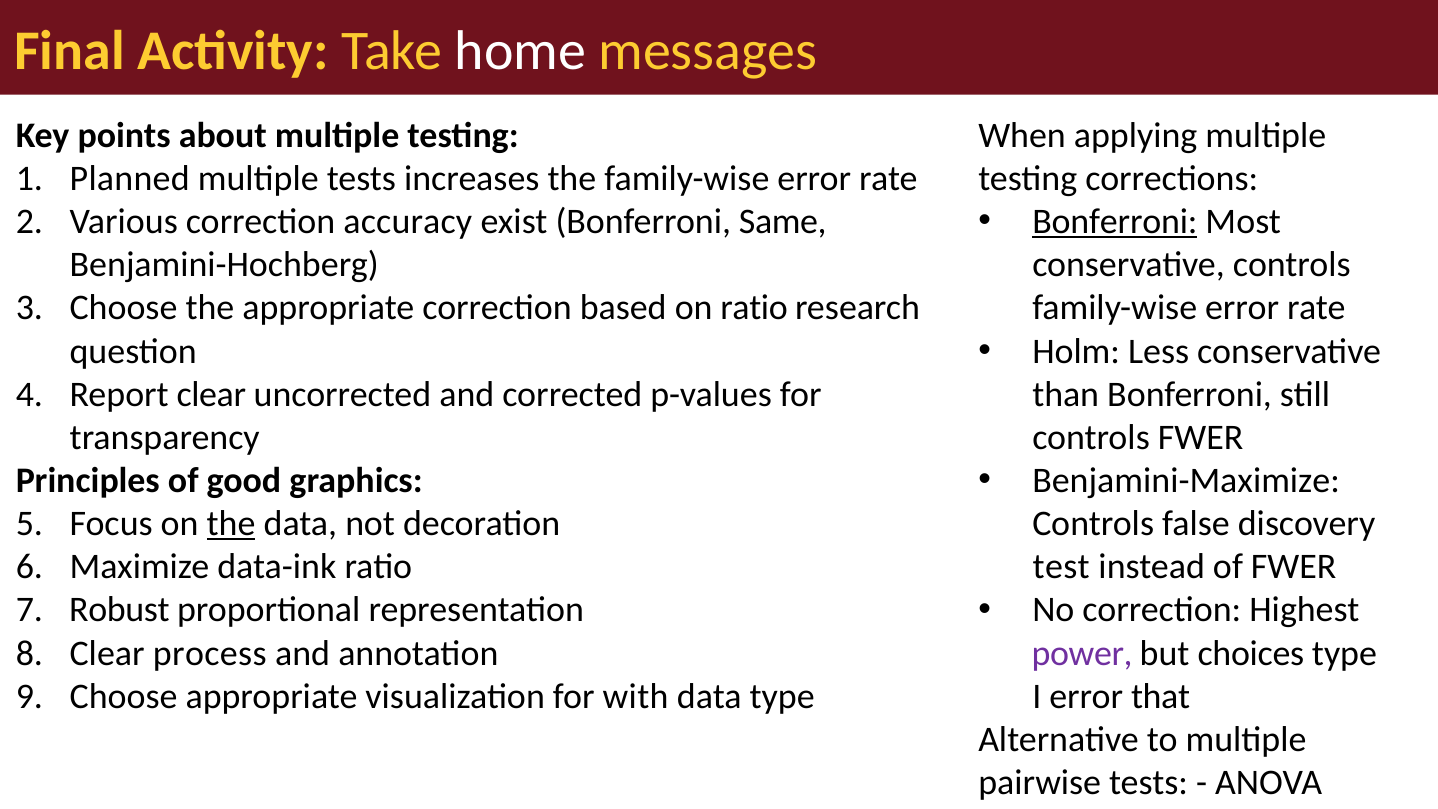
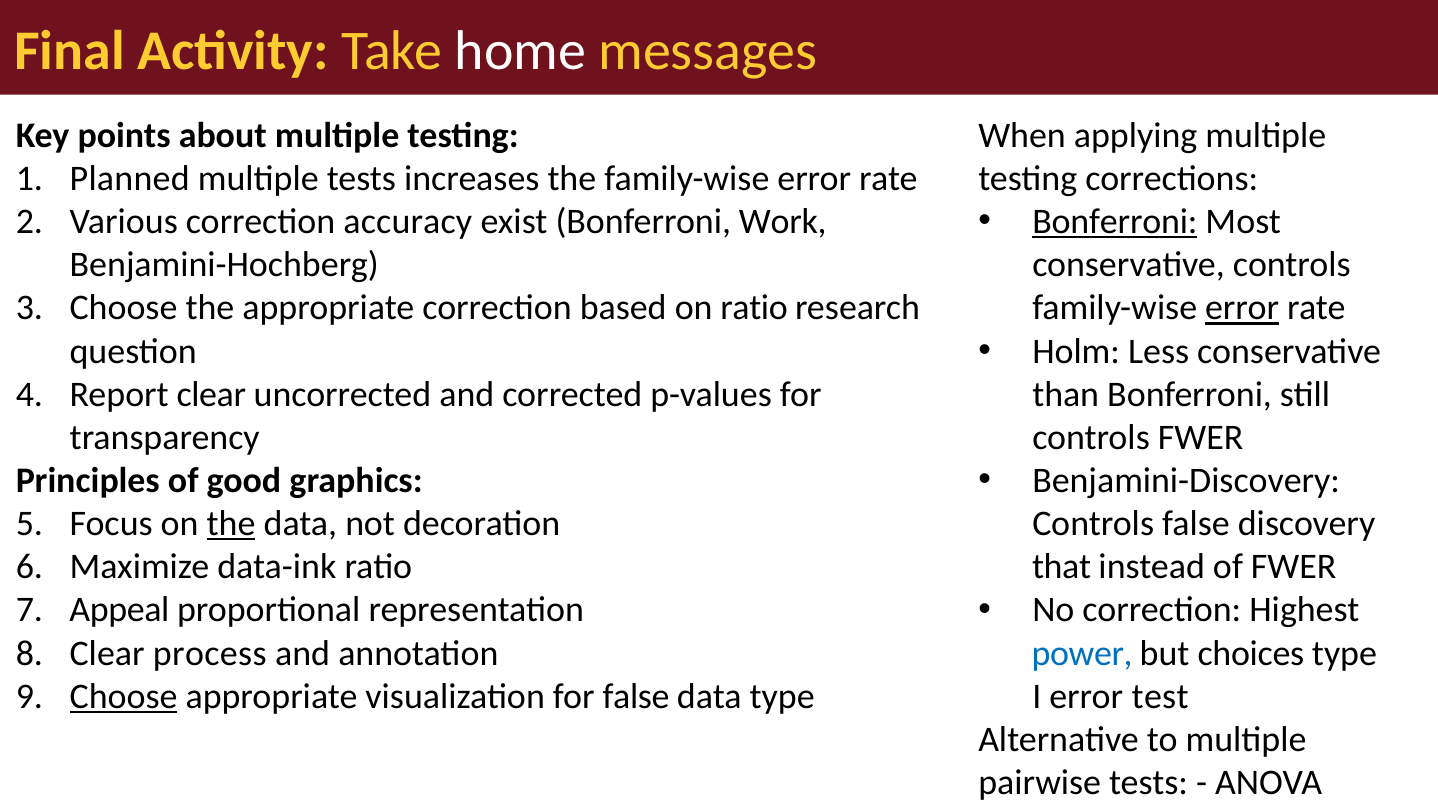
Same: Same -> Work
error at (1242, 308) underline: none -> present
Benjamini-Maximize: Benjamini-Maximize -> Benjamini-Discovery
test: test -> that
Robust: Robust -> Appeal
power colour: purple -> blue
Choose at (124, 696) underline: none -> present
for with: with -> false
that: that -> test
